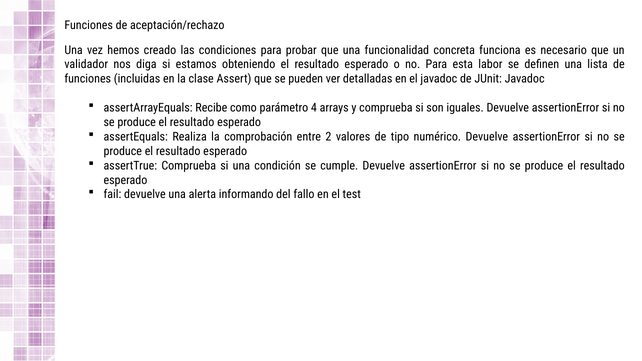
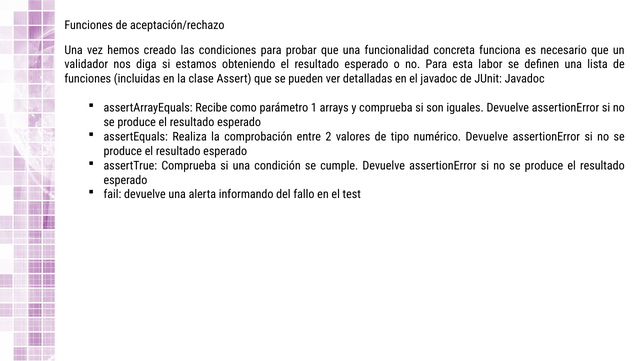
4: 4 -> 1
